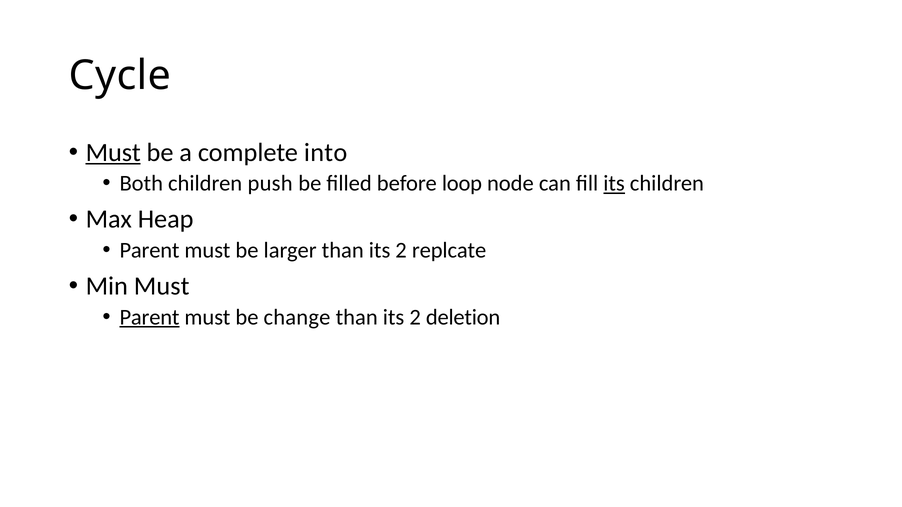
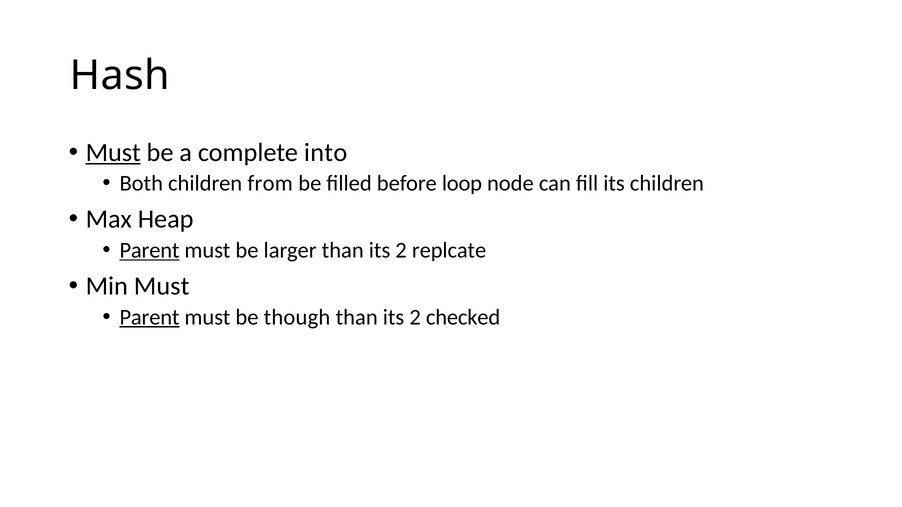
Cycle: Cycle -> Hash
push: push -> from
its at (614, 184) underline: present -> none
Parent at (150, 250) underline: none -> present
change: change -> though
deletion: deletion -> checked
